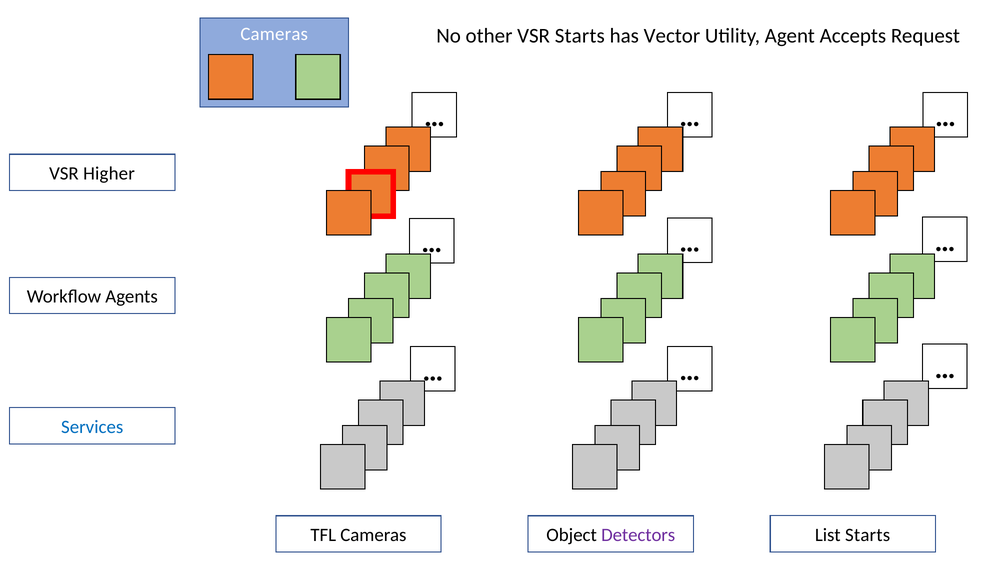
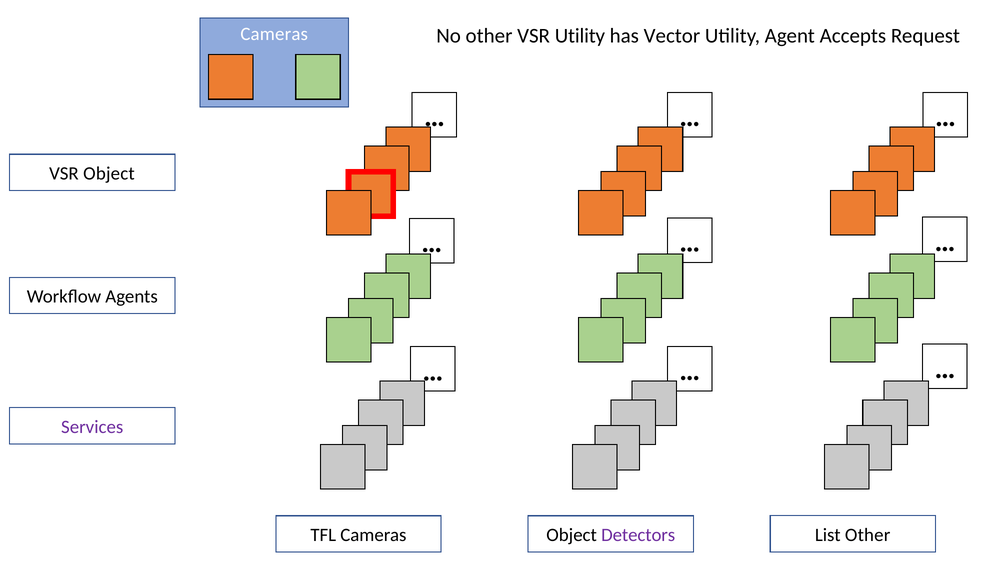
VSR Starts: Starts -> Utility
VSR Higher: Higher -> Object
Services colour: blue -> purple
List Starts: Starts -> Other
